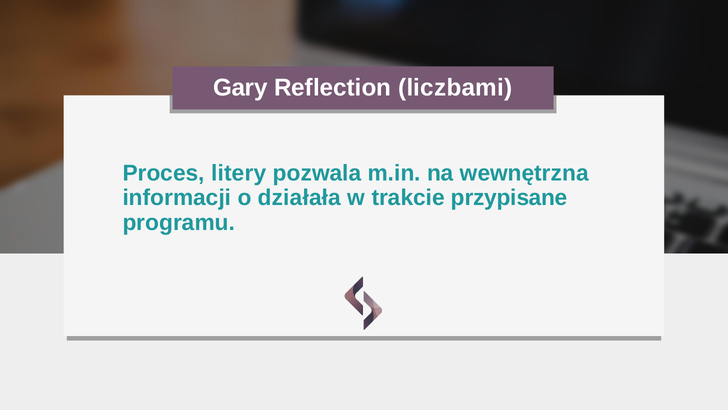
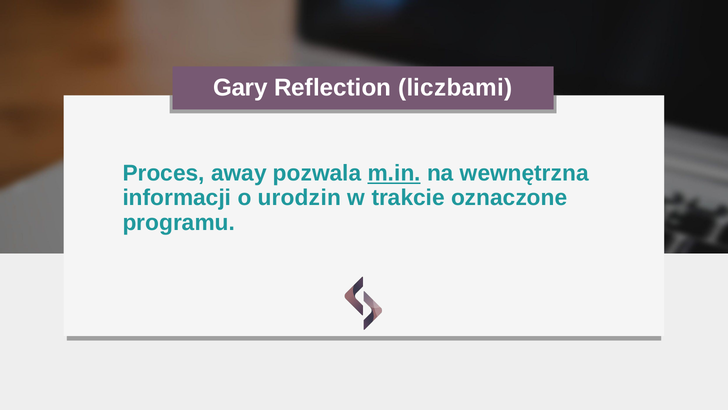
litery: litery -> away
m.in underline: none -> present
działała: działała -> urodzin
przypisane: przypisane -> oznaczone
